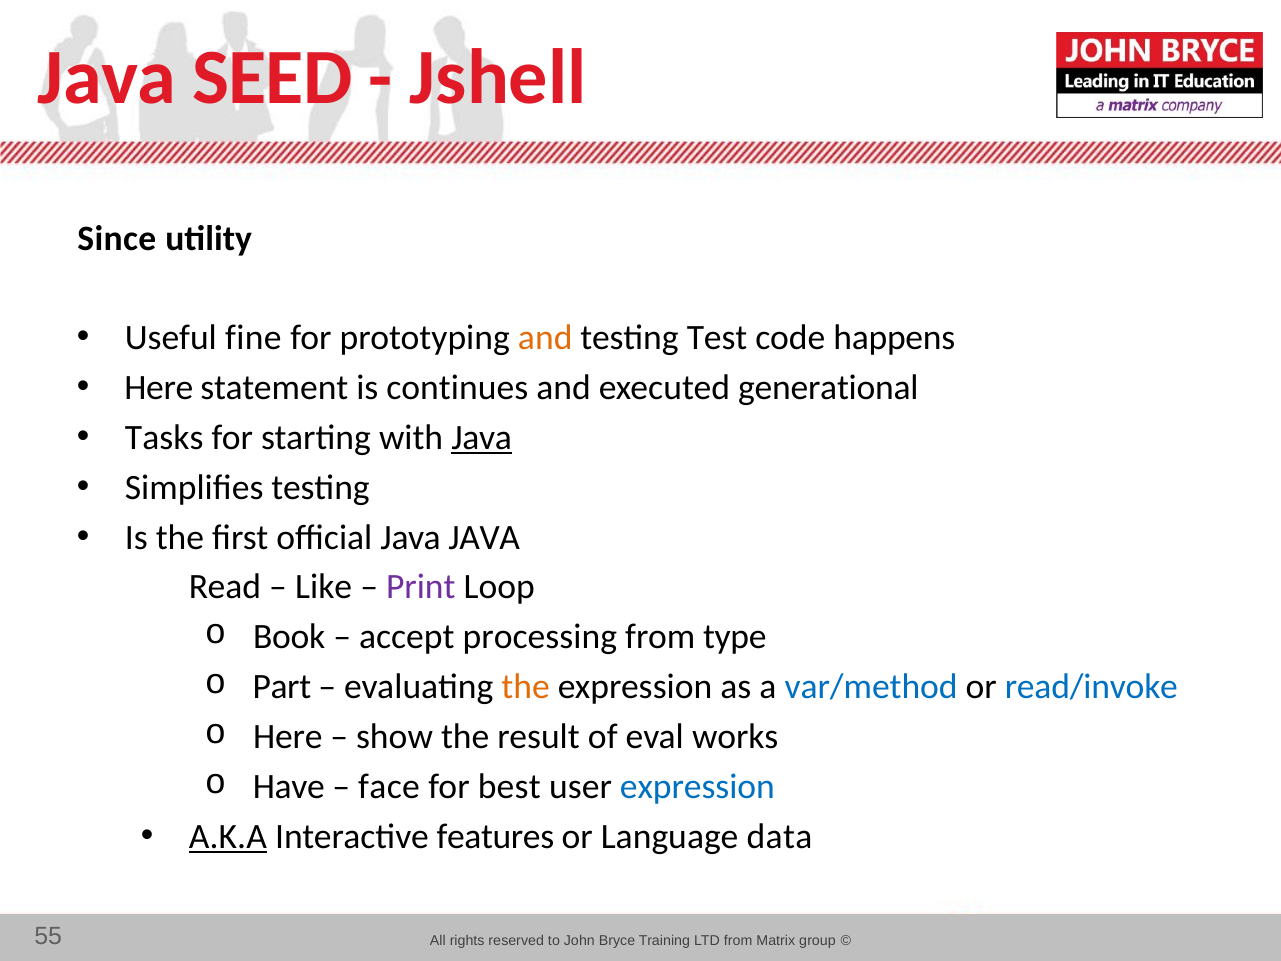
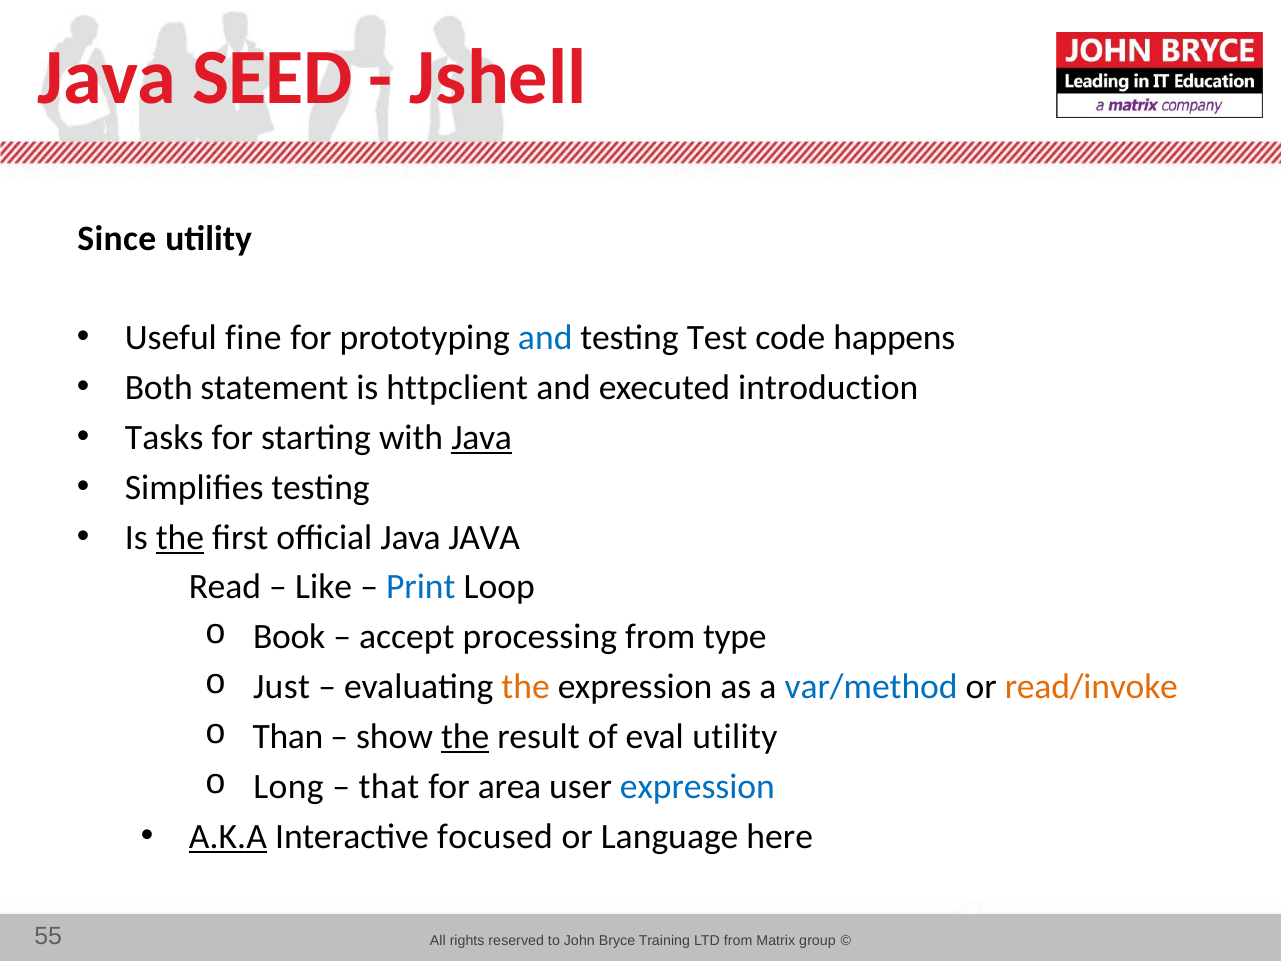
and at (545, 338) colour: orange -> blue
Here at (159, 388): Here -> Both
continues: continues -> httpclient
generational: generational -> introduction
the at (180, 537) underline: none -> present
Print colour: purple -> blue
Part: Part -> Just
read/invoke colour: blue -> orange
Here at (288, 736): Here -> Than
the at (465, 736) underline: none -> present
eval works: works -> utility
Have: Have -> Long
face: face -> that
best: best -> area
features: features -> focused
data: data -> here
